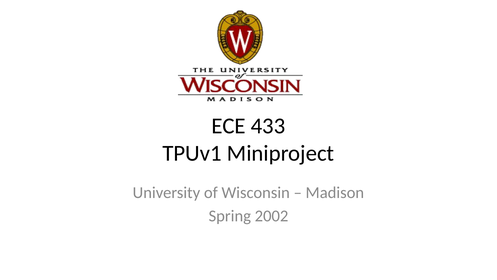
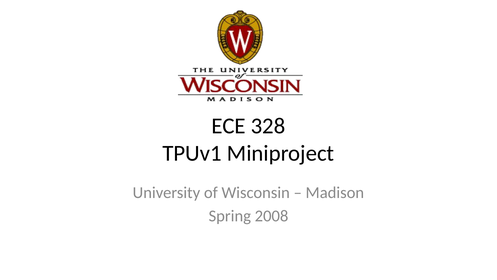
433: 433 -> 328
2002: 2002 -> 2008
